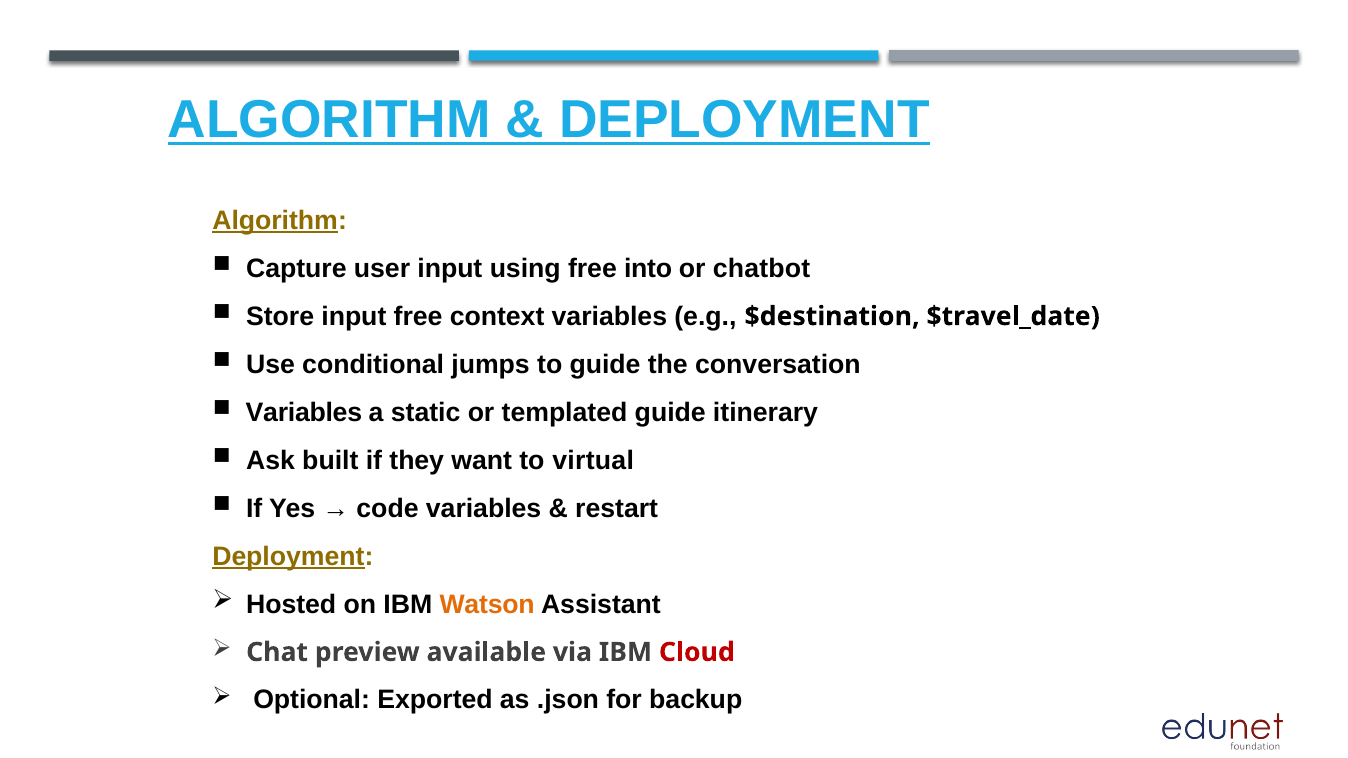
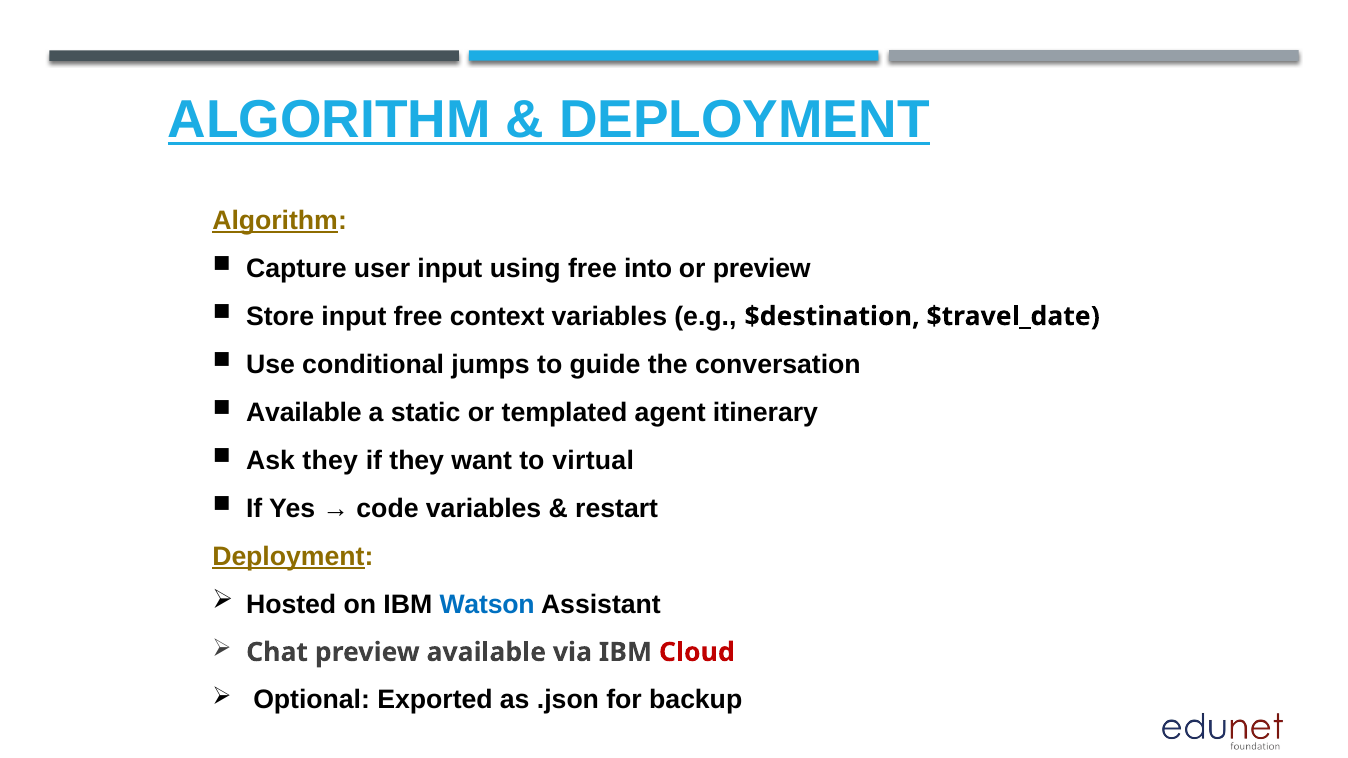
or chatbot: chatbot -> preview
Variables at (304, 412): Variables -> Available
templated guide: guide -> agent
Ask built: built -> they
Watson colour: orange -> blue
